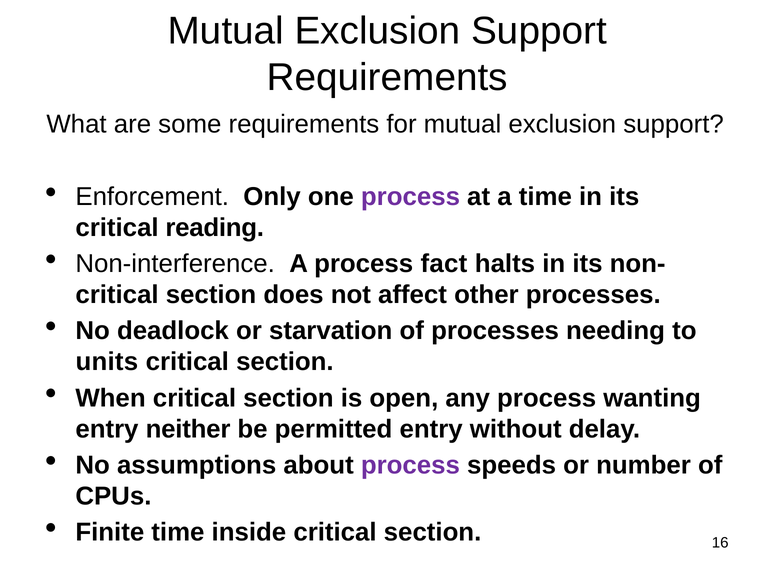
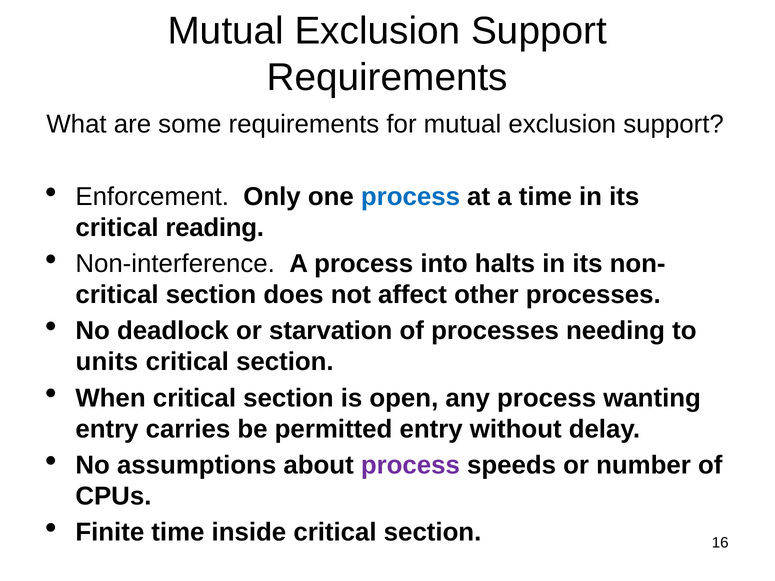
process at (411, 197) colour: purple -> blue
fact: fact -> into
neither: neither -> carries
